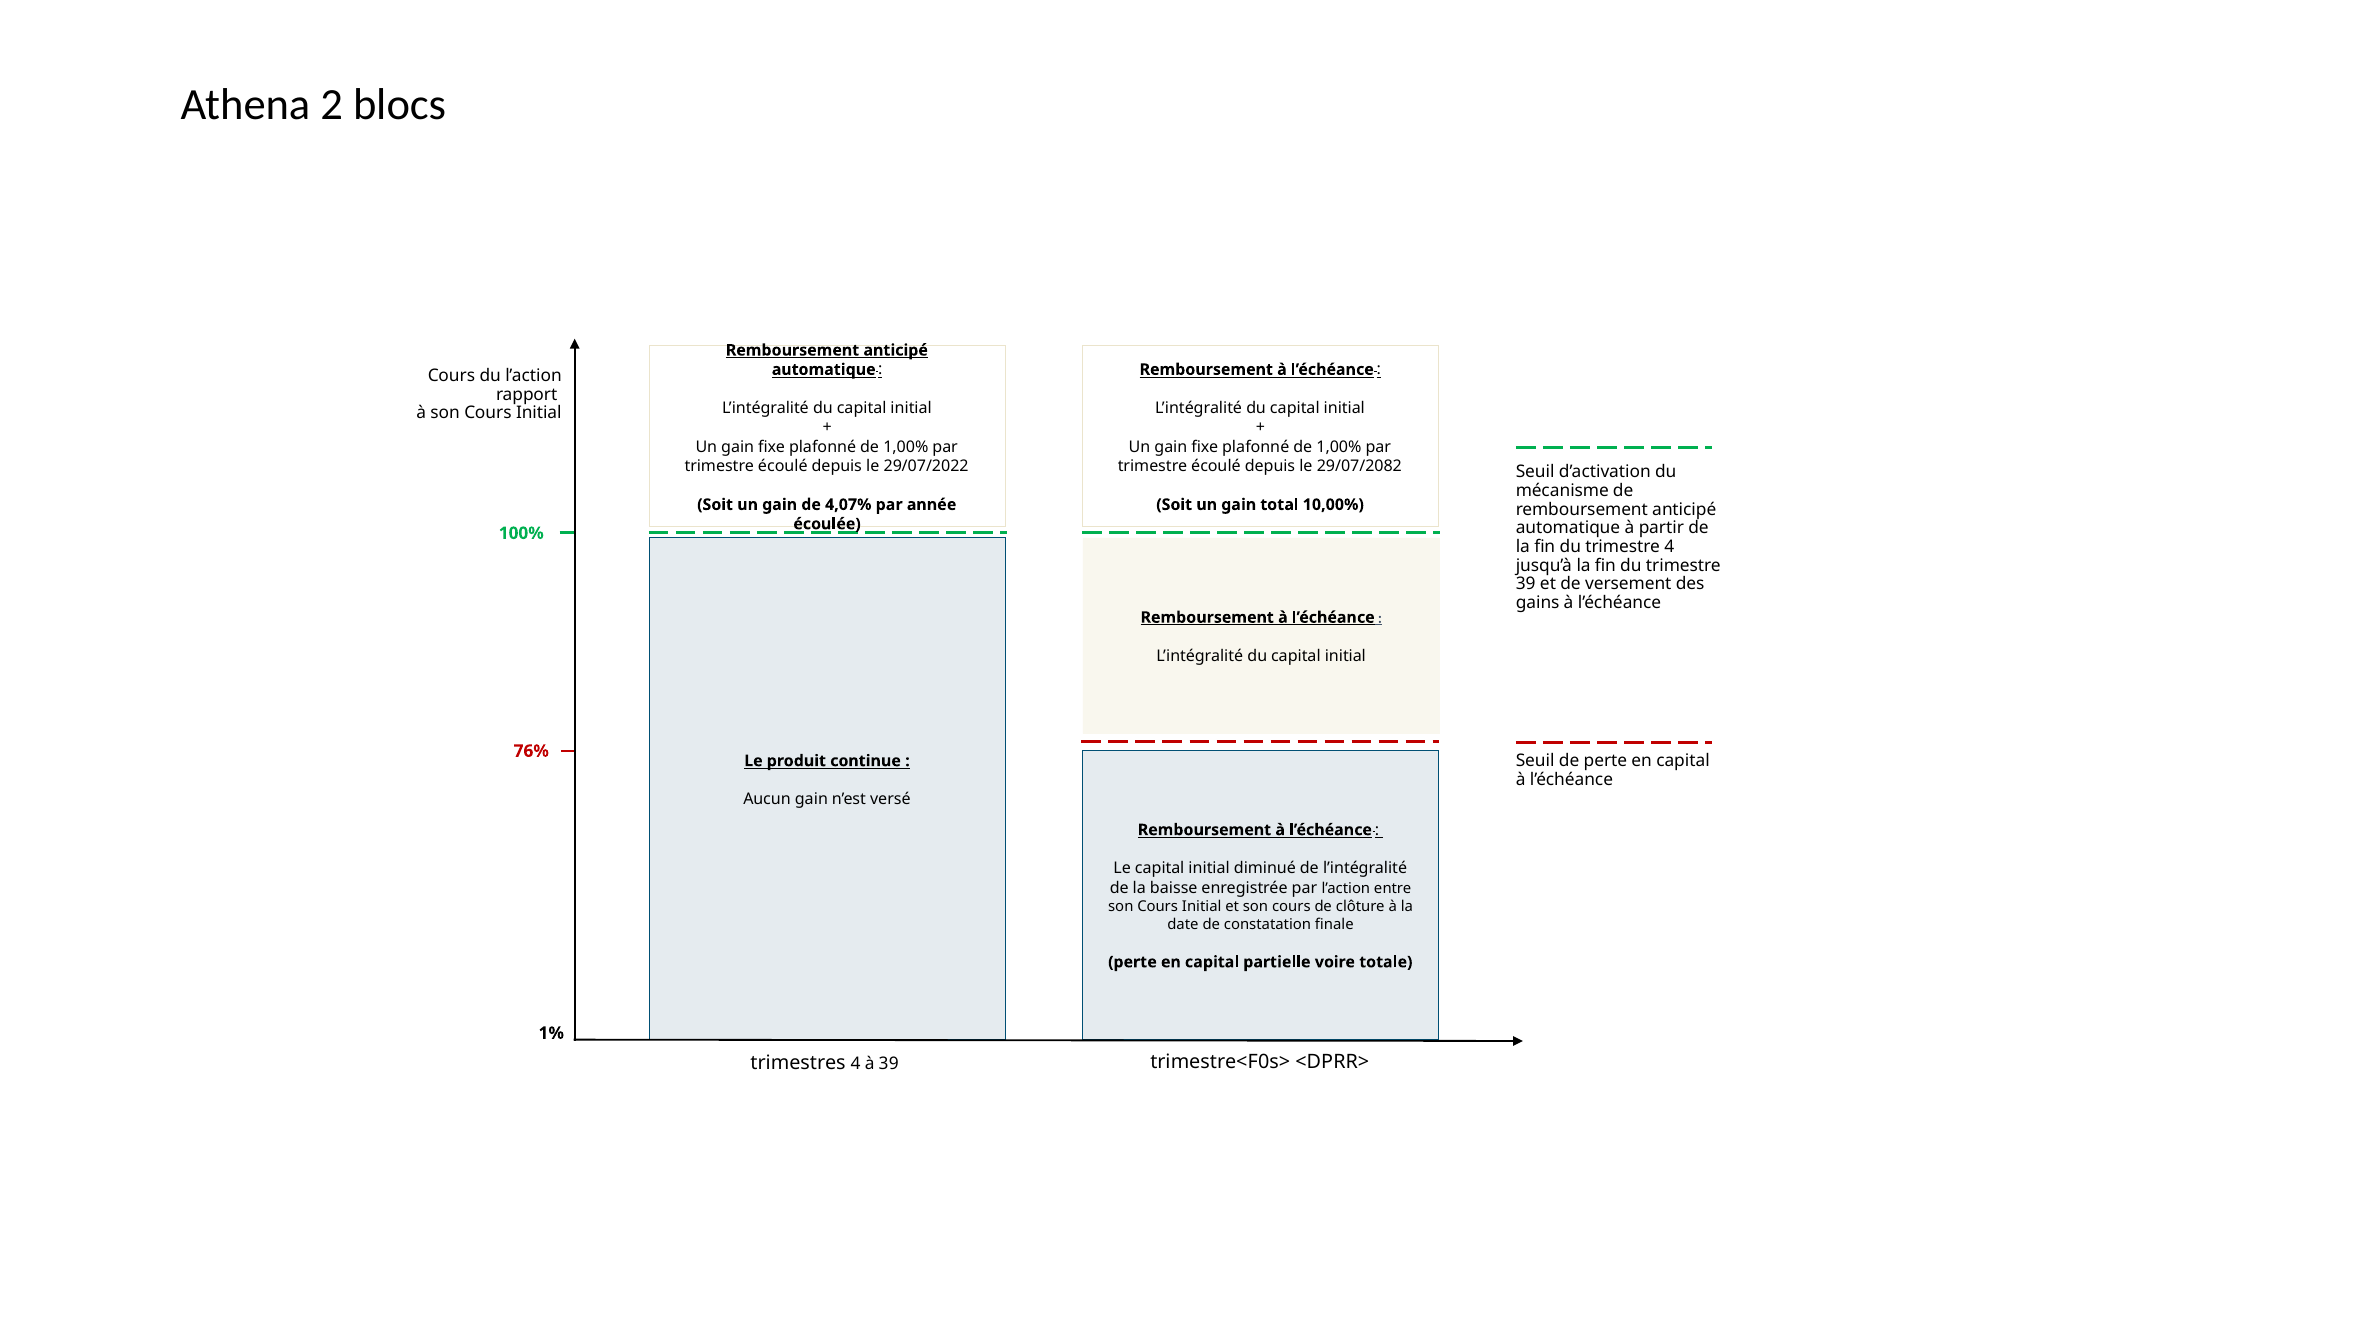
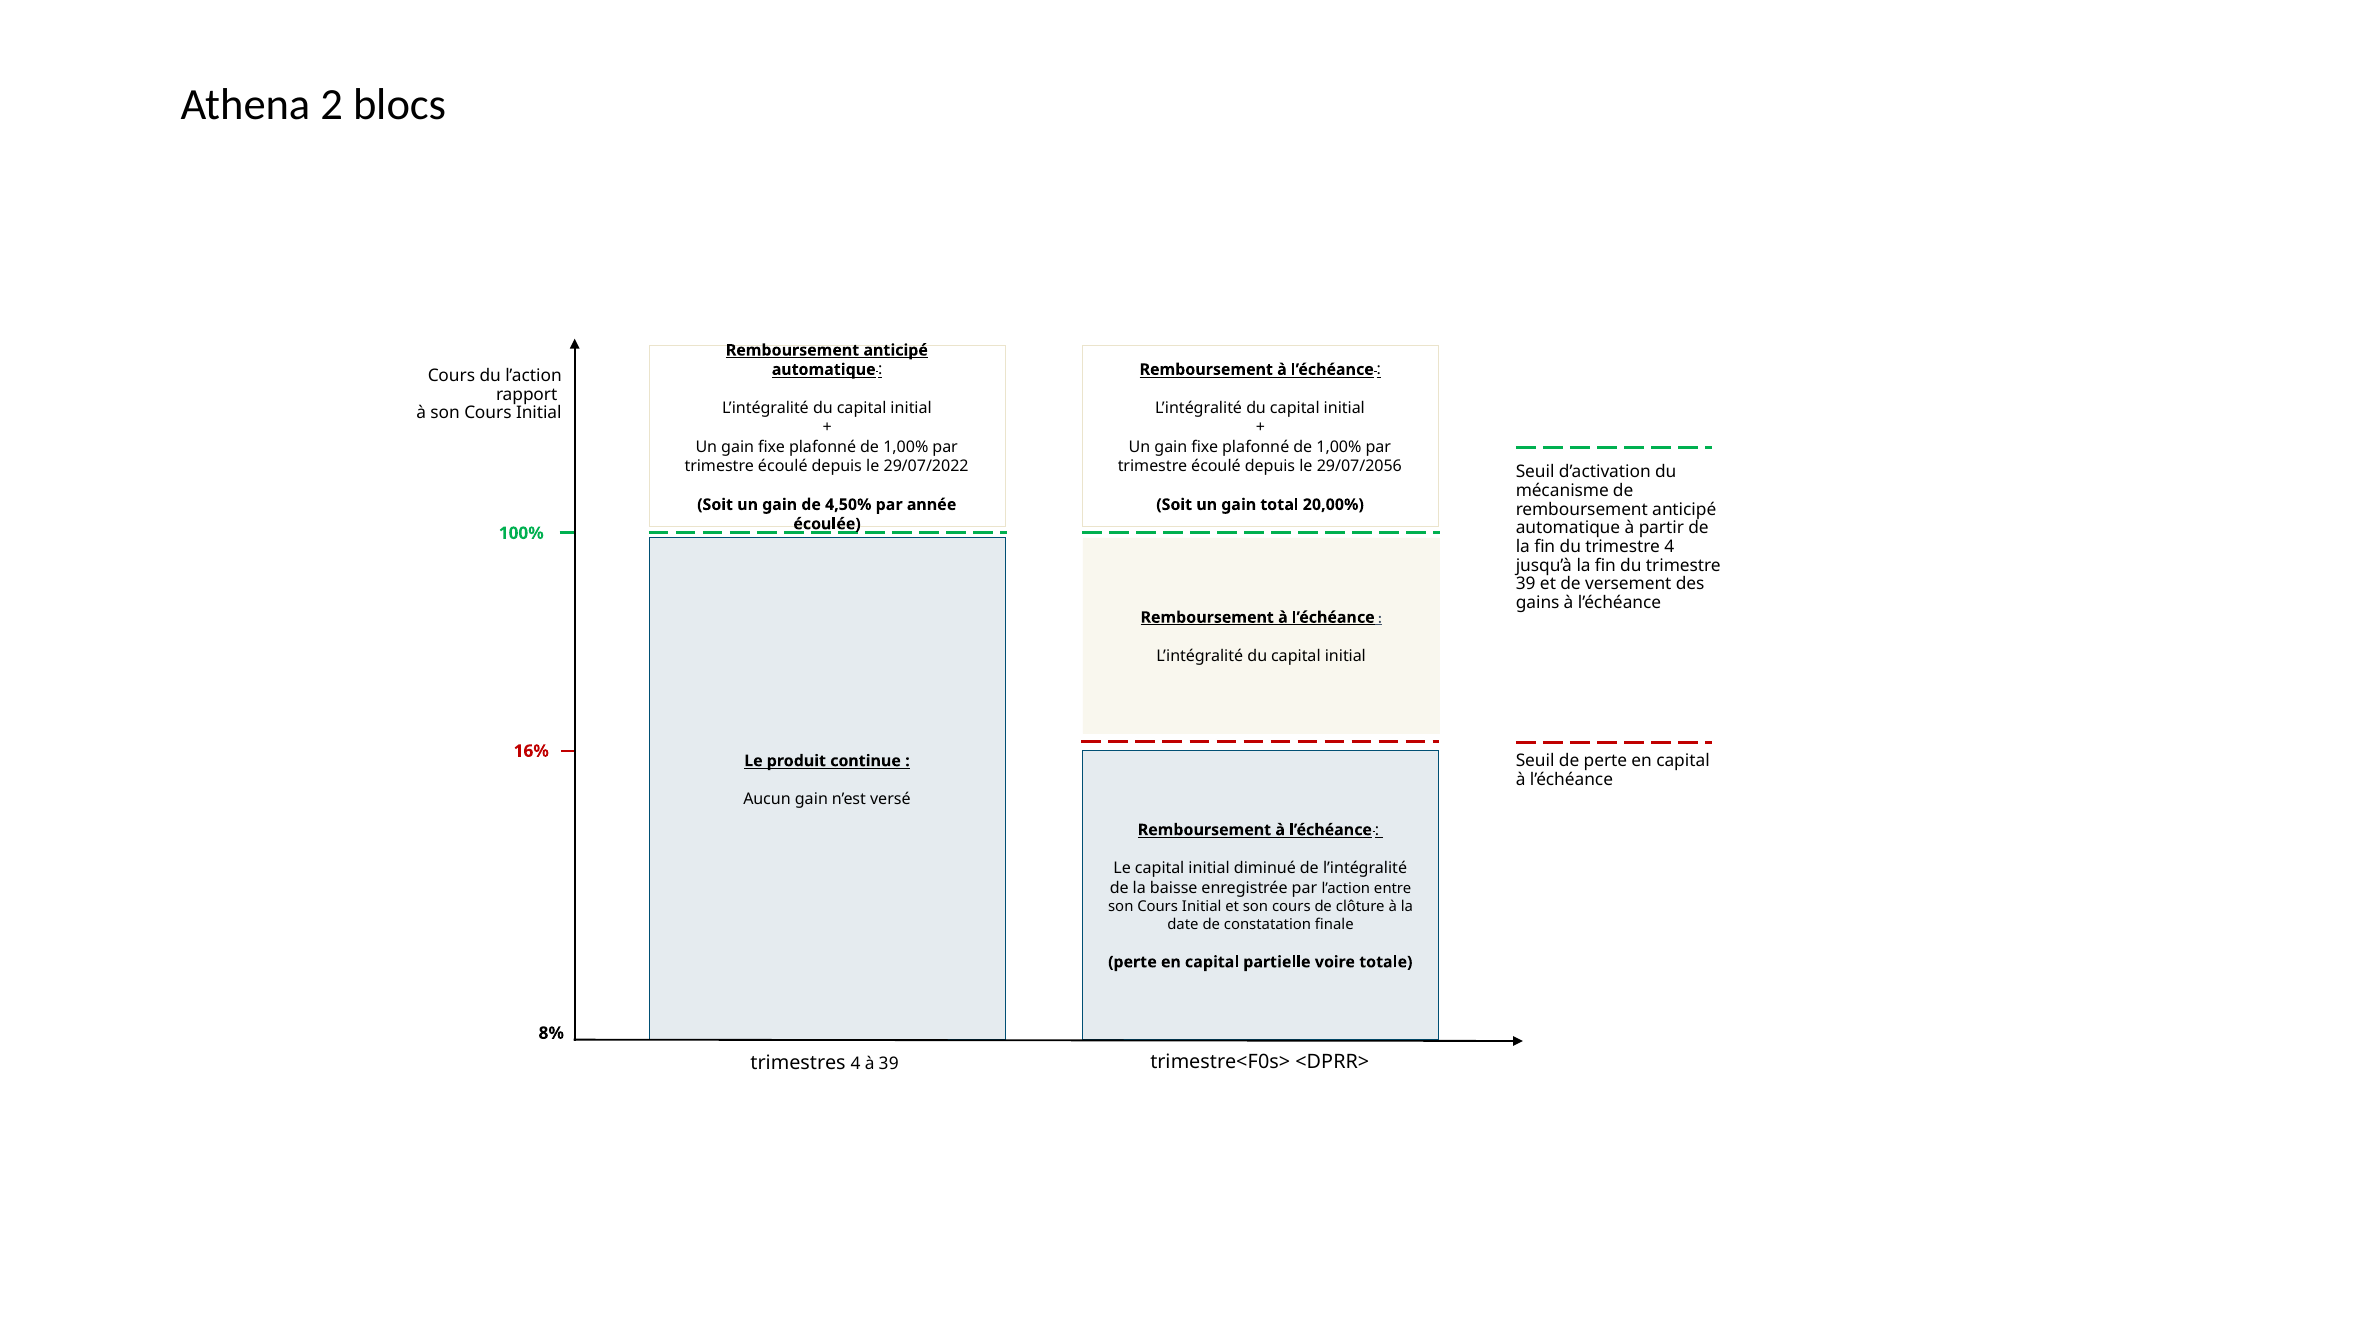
29/07/2082: 29/07/2082 -> 29/07/2056
4,07%: 4,07% -> 4,50%
10,00%: 10,00% -> 20,00%
76%: 76% -> 16%
1%: 1% -> 8%
